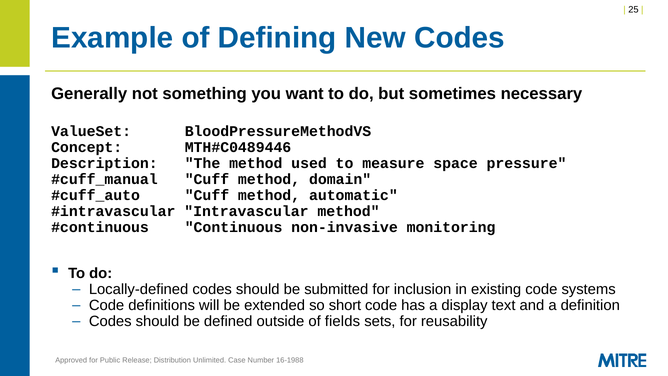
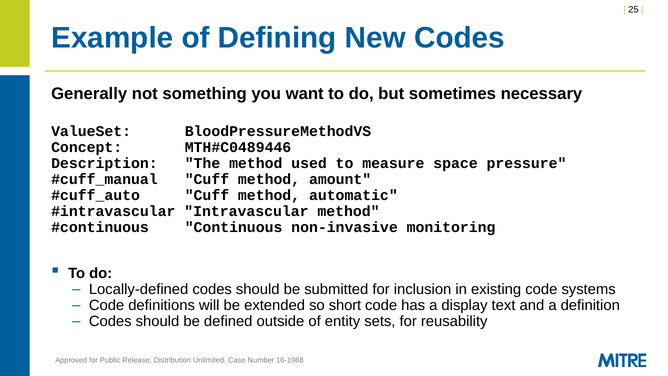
domain: domain -> amount
fields: fields -> entity
